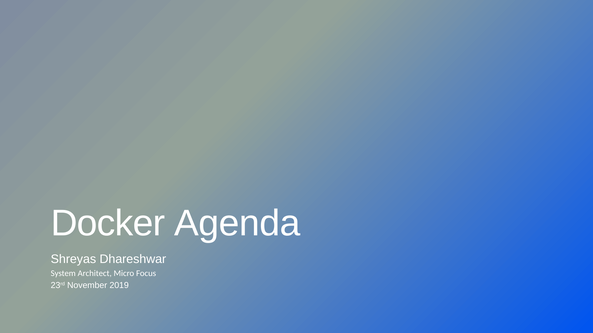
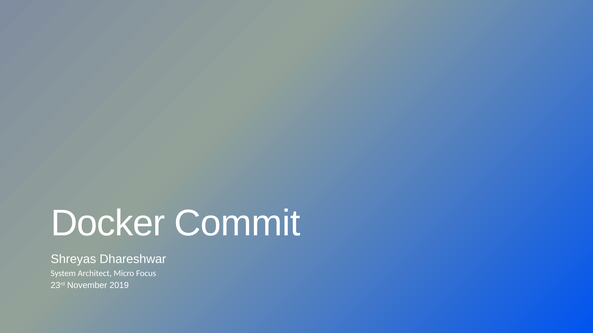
Agenda: Agenda -> Commit
